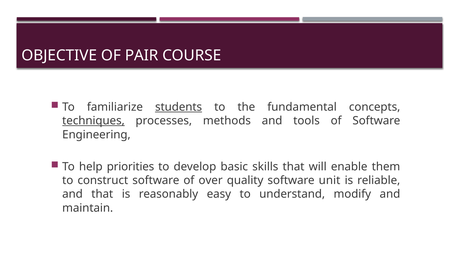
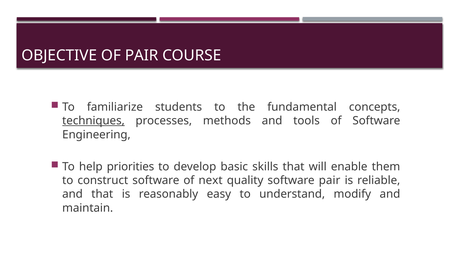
students underline: present -> none
over: over -> next
software unit: unit -> pair
